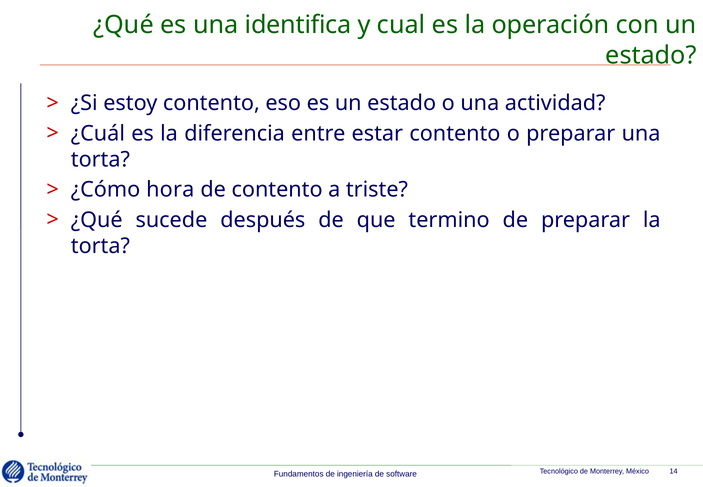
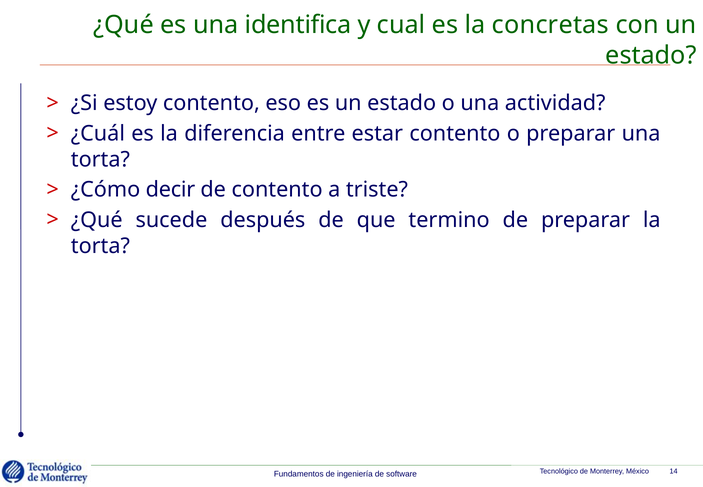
operación: operación -> concretas
hora: hora -> decir
